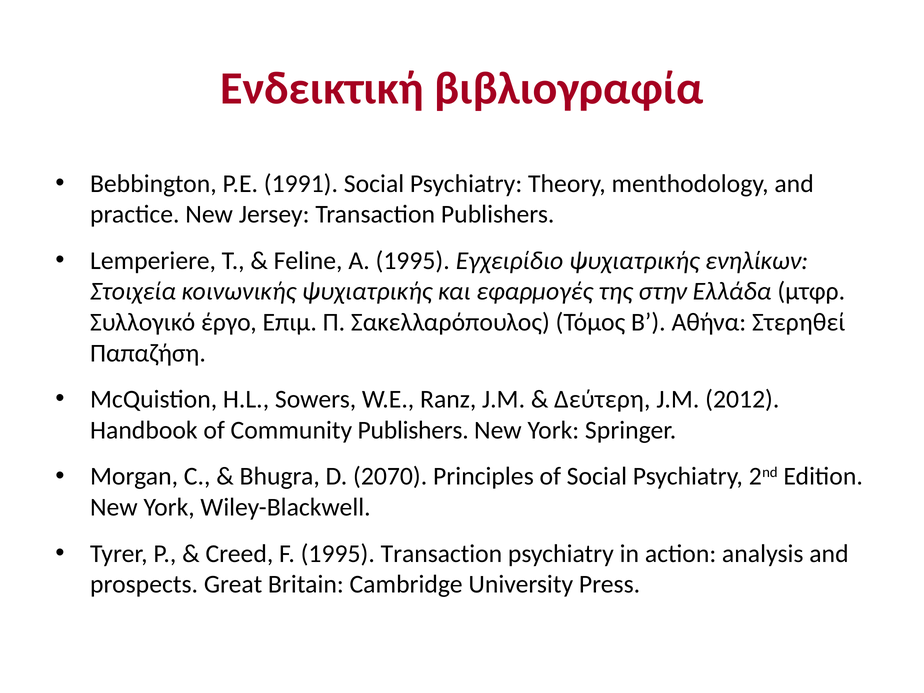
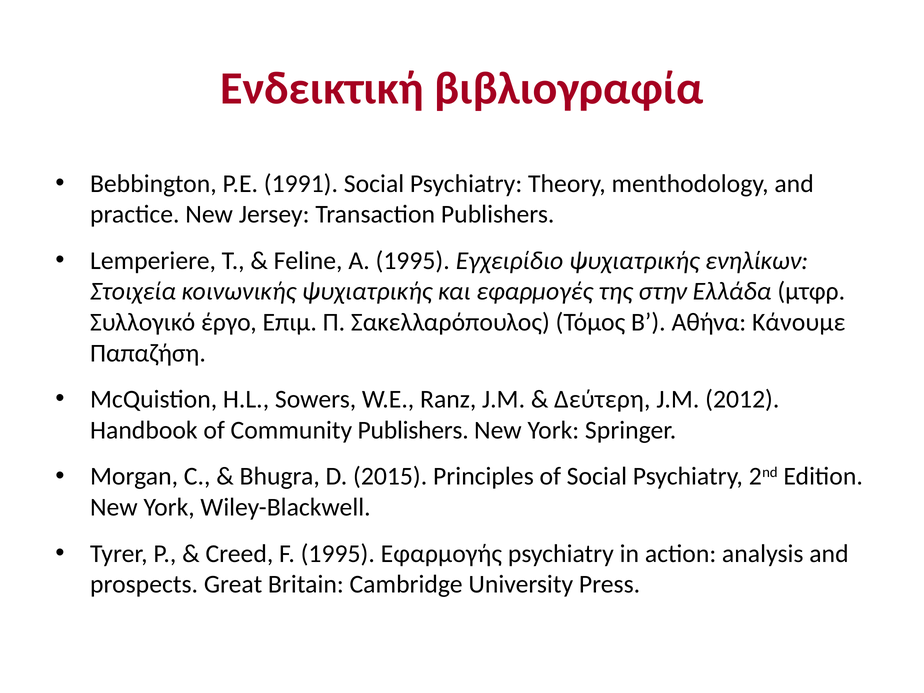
Στερηθεί: Στερηθεί -> Κάνουμε
2070: 2070 -> 2015
1995 Transaction: Transaction -> Εφαρμογής
